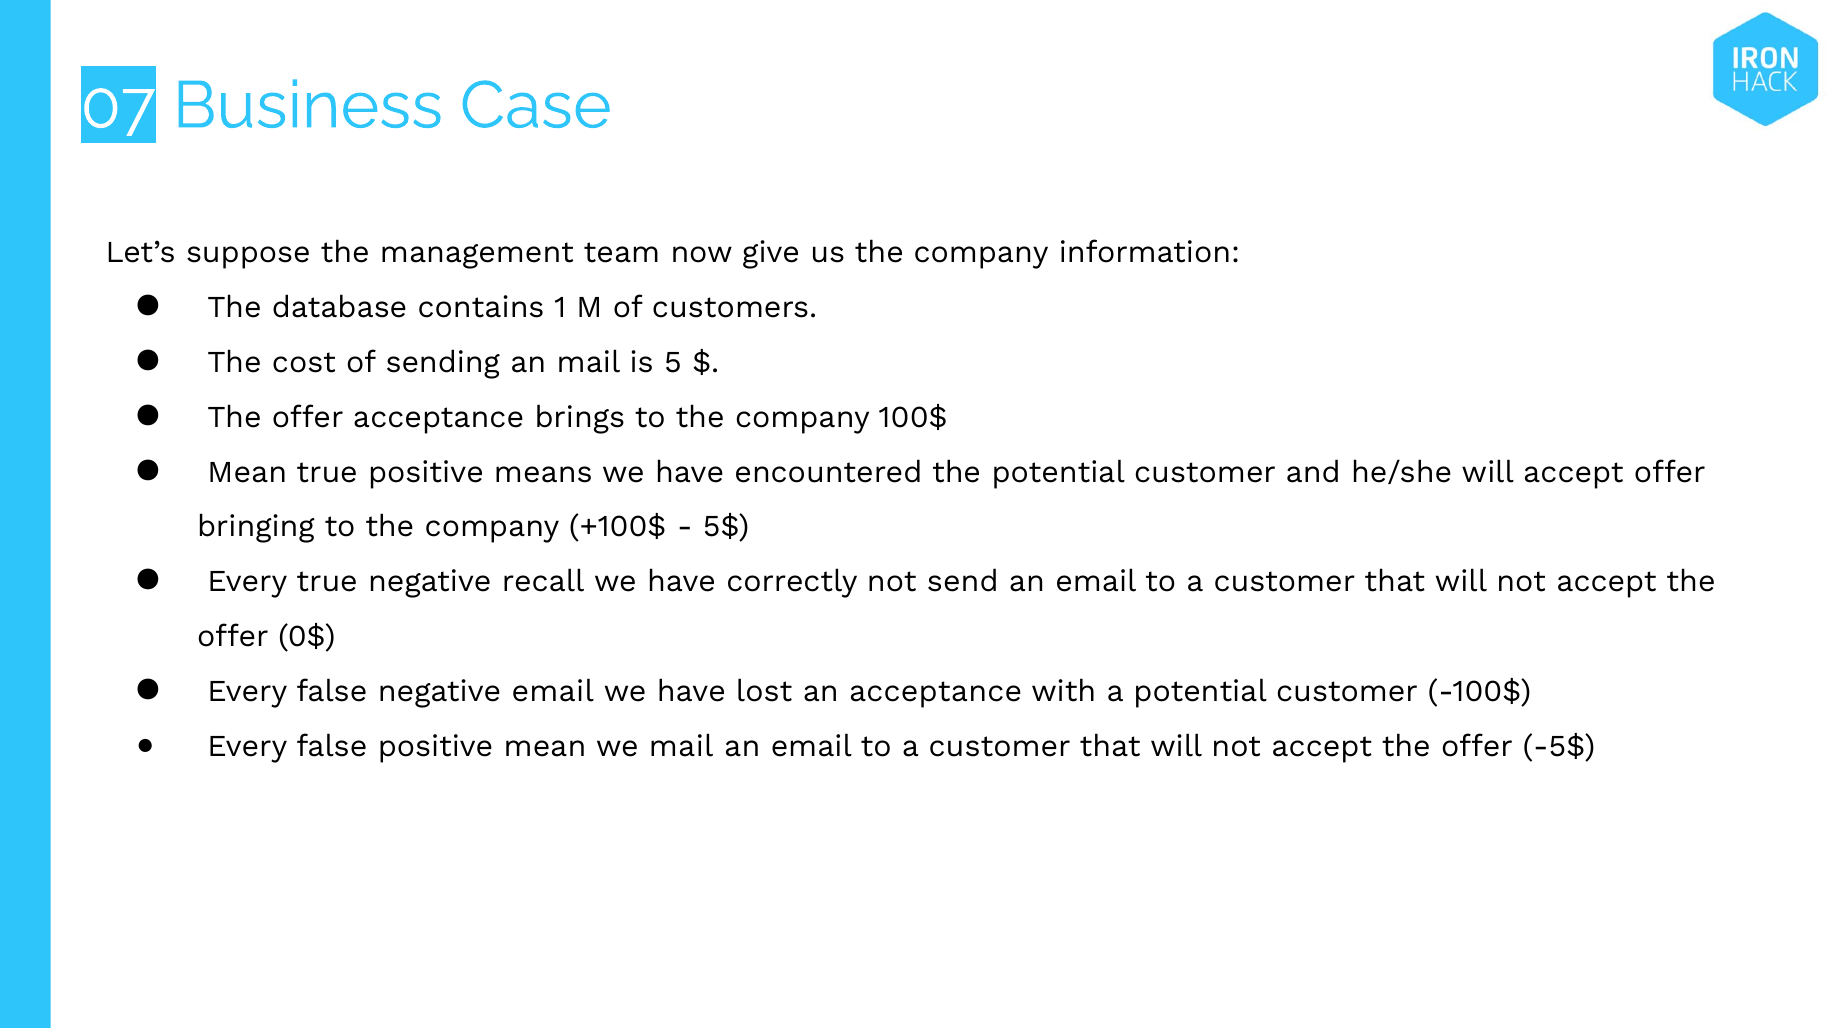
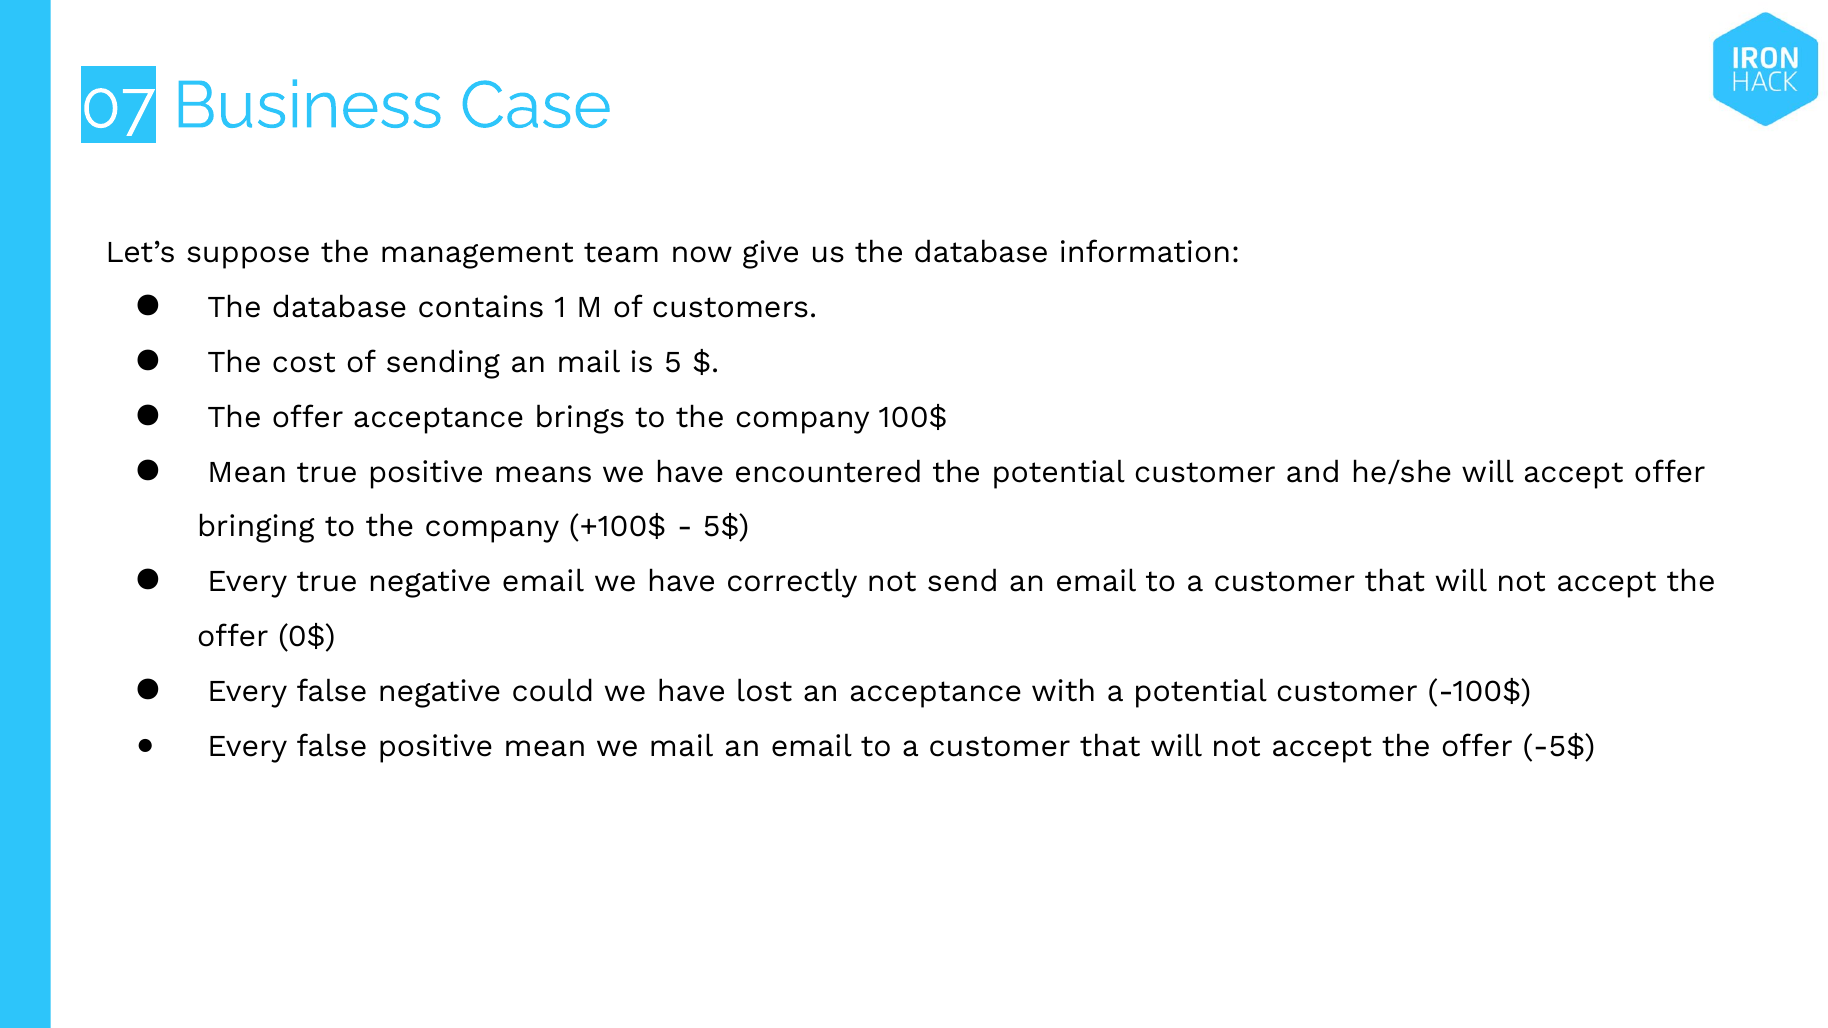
us the company: company -> database
negative recall: recall -> email
negative email: email -> could
